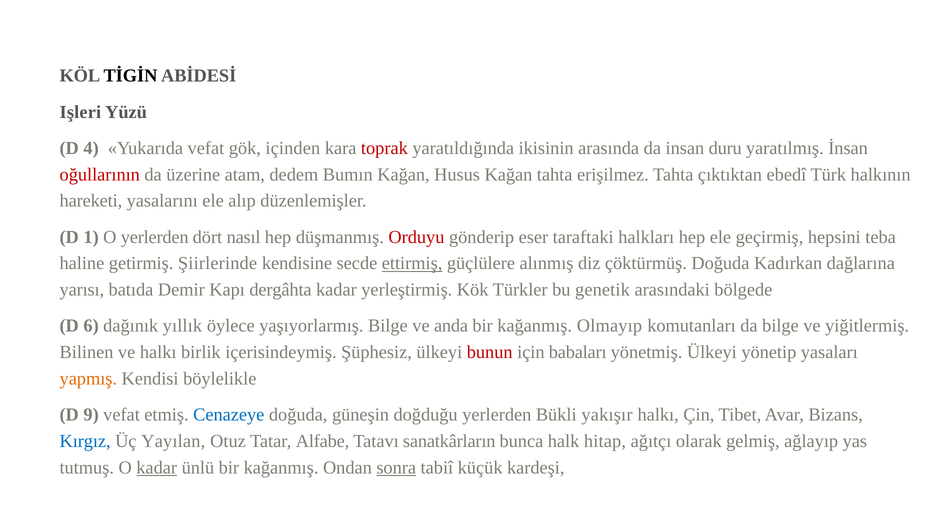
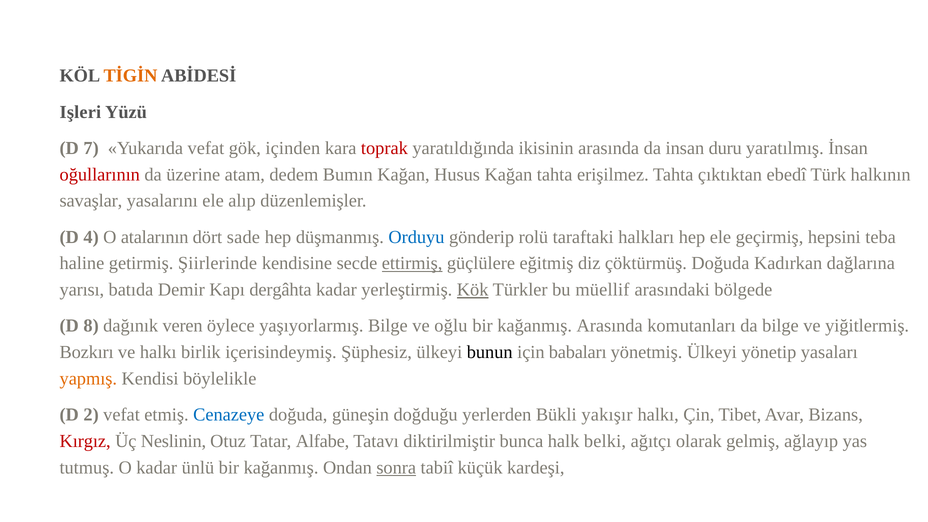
TİGİN colour: black -> orange
4: 4 -> 7
hareketi: hareketi -> savaşlar
1: 1 -> 4
O yerlerden: yerlerden -> atalarının
nasıl: nasıl -> sade
Orduyu colour: red -> blue
eser: eser -> rolü
alınmış: alınmış -> eğitmiş
Kök underline: none -> present
genetik: genetik -> müellif
6: 6 -> 8
yıllık: yıllık -> veren
anda: anda -> oğlu
kağanmış Olmayıp: Olmayıp -> Arasında
Bilinen: Bilinen -> Bozkırı
bunun colour: red -> black
9: 9 -> 2
Kırgız colour: blue -> red
Yayılan: Yayılan -> Neslinin
sanatkârların: sanatkârların -> diktirilmiştir
hitap: hitap -> belki
kadar at (157, 468) underline: present -> none
